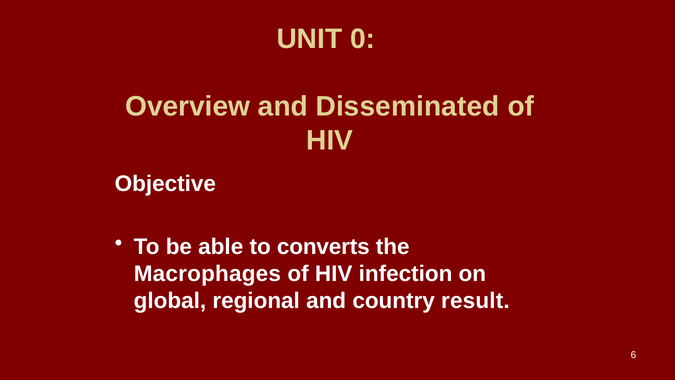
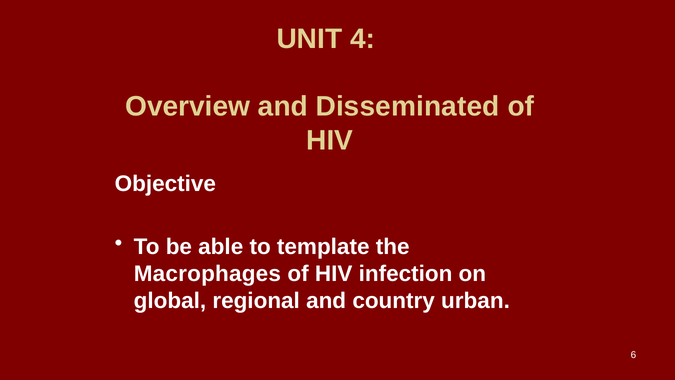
0: 0 -> 4
converts: converts -> template
result: result -> urban
